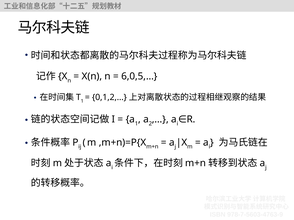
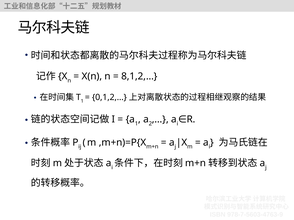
6,0,5,…: 6,0,5,… -> 8,1,2,…
